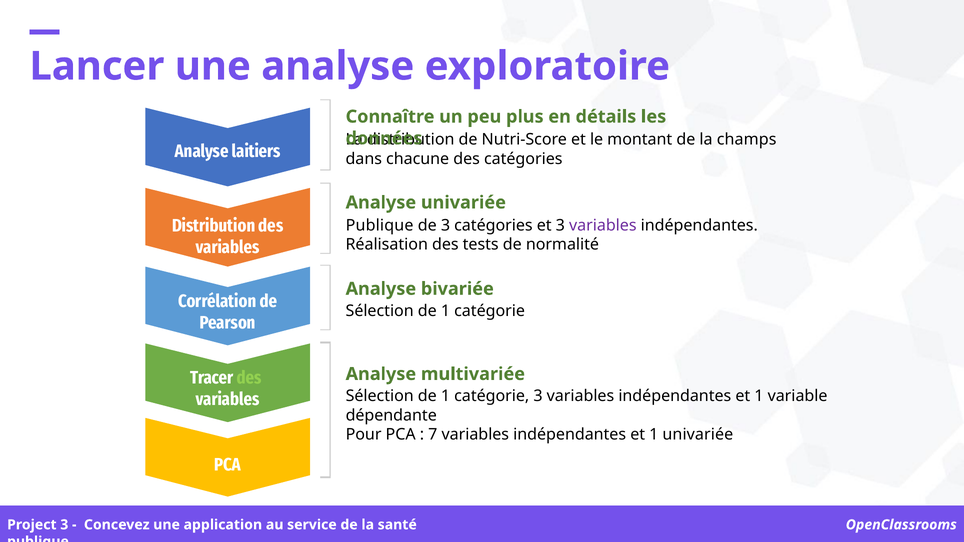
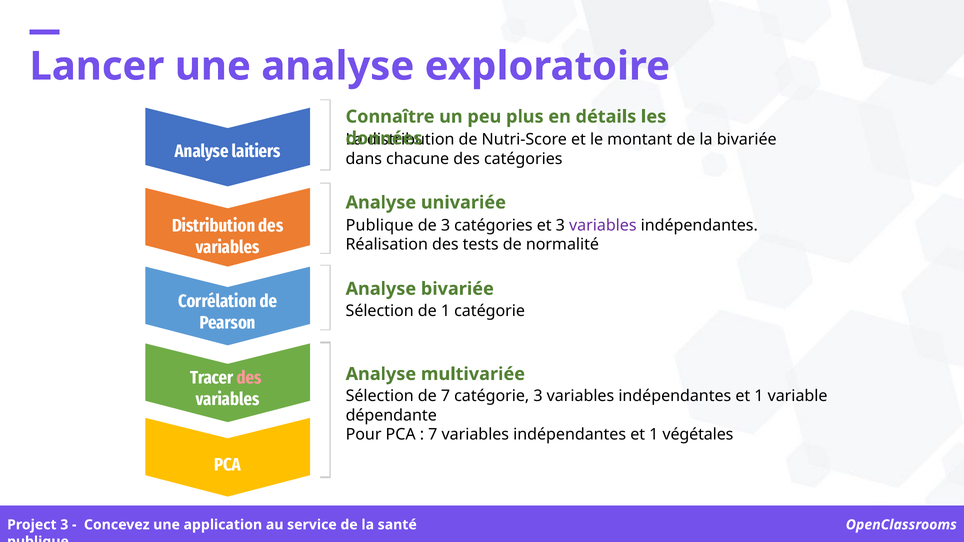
la champs: champs -> bivariée
des at (249, 378) colour: light green -> pink
1 at (446, 396): 1 -> 7
1 univariée: univariée -> végétales
